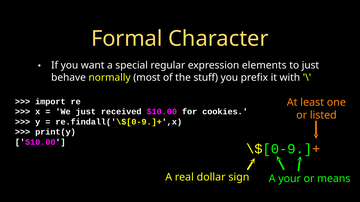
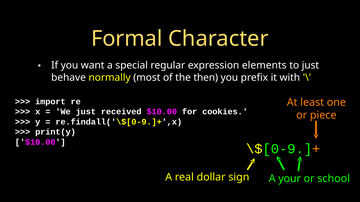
stuff: stuff -> then
listed: listed -> piece
means: means -> school
